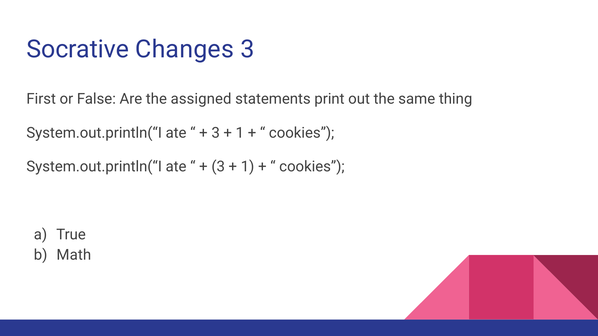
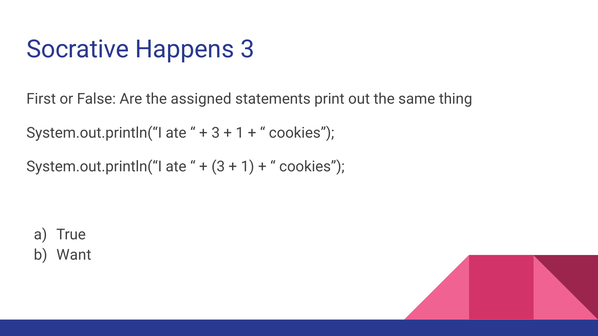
Changes: Changes -> Happens
Math: Math -> Want
